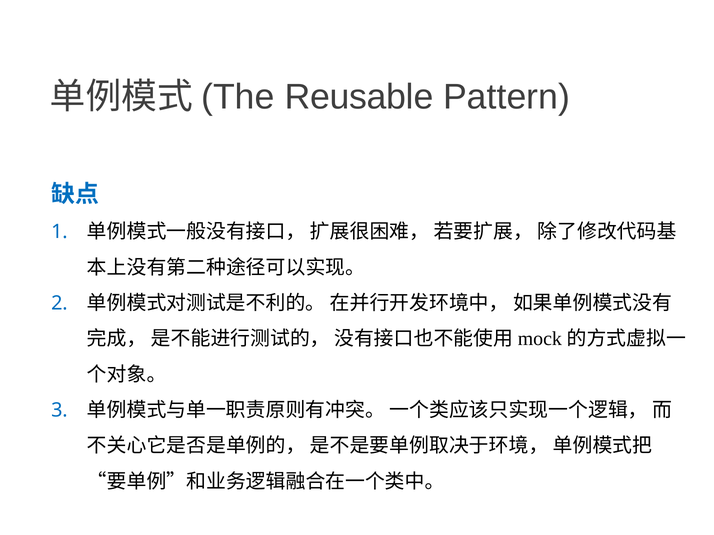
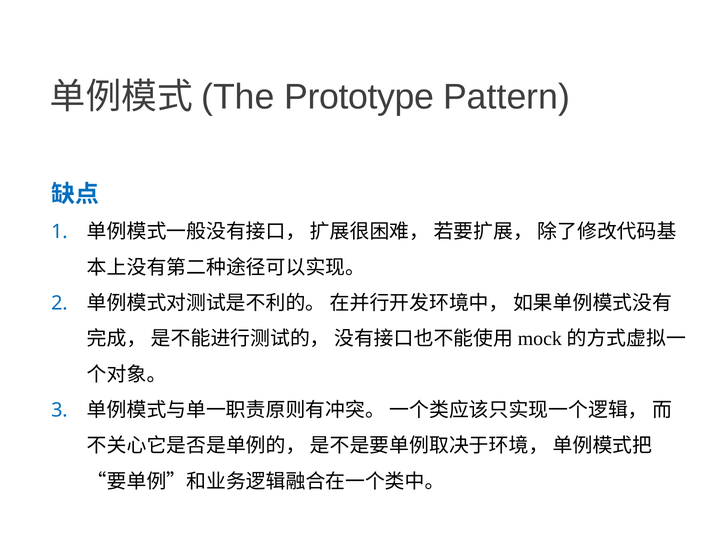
Reusable: Reusable -> Prototype
